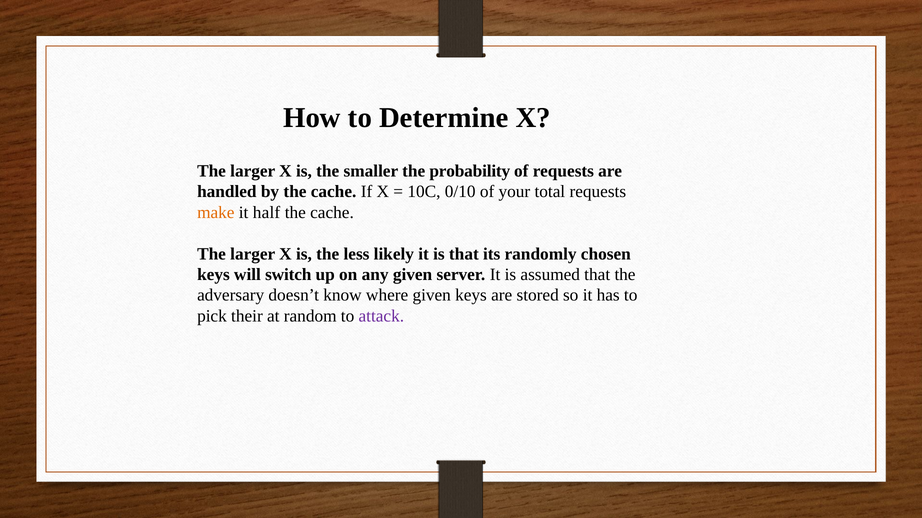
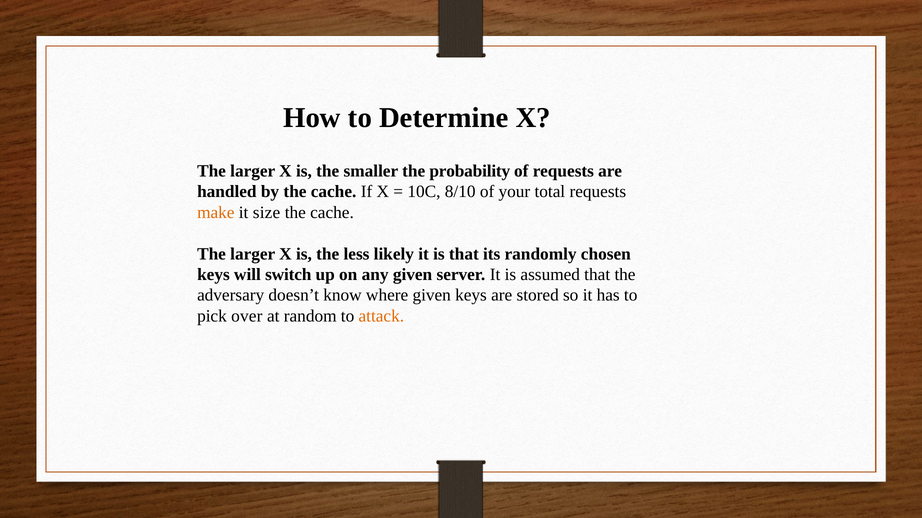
0/10: 0/10 -> 8/10
half: half -> size
their: their -> over
attack colour: purple -> orange
